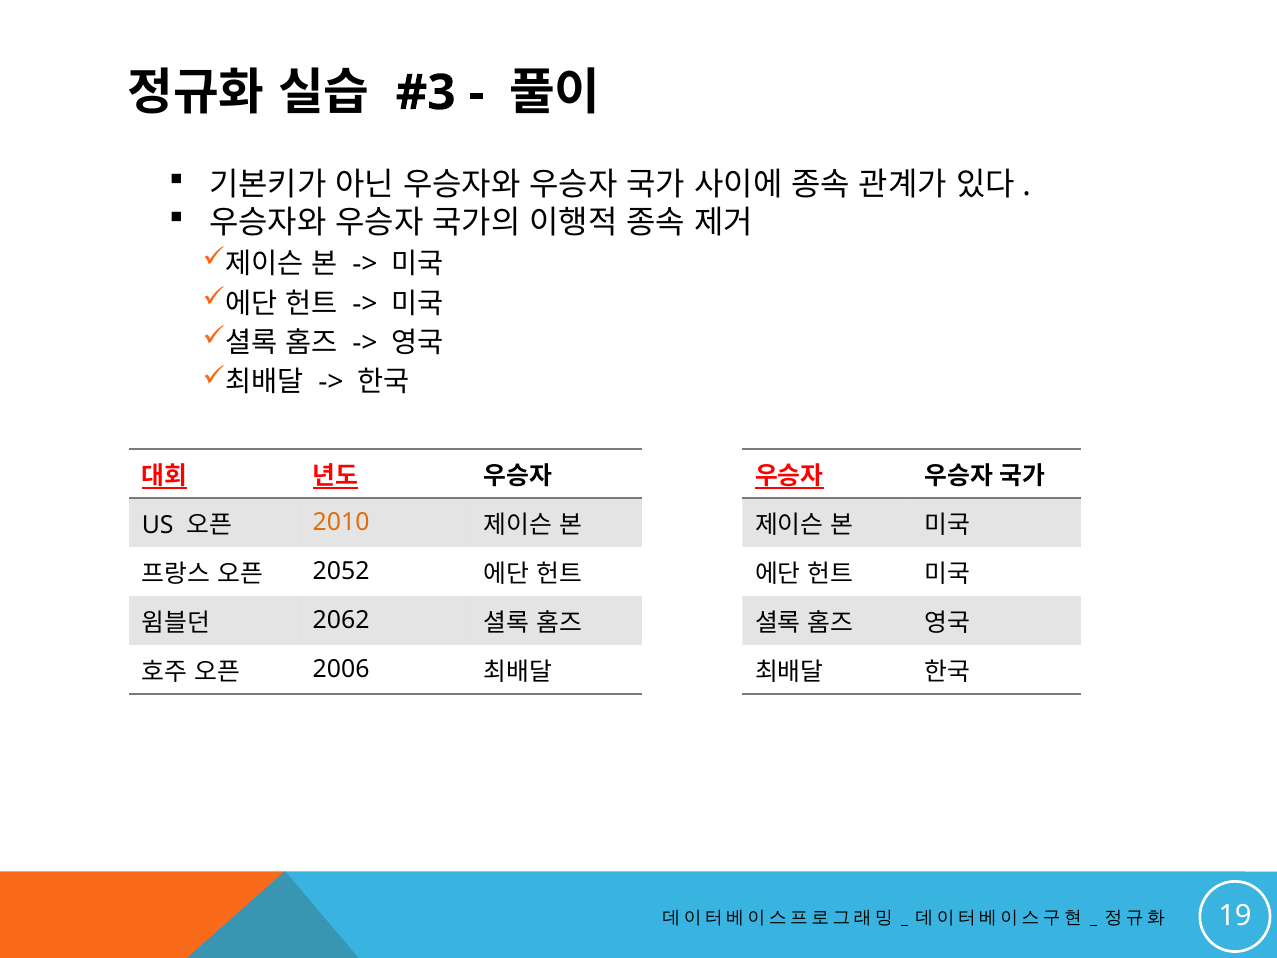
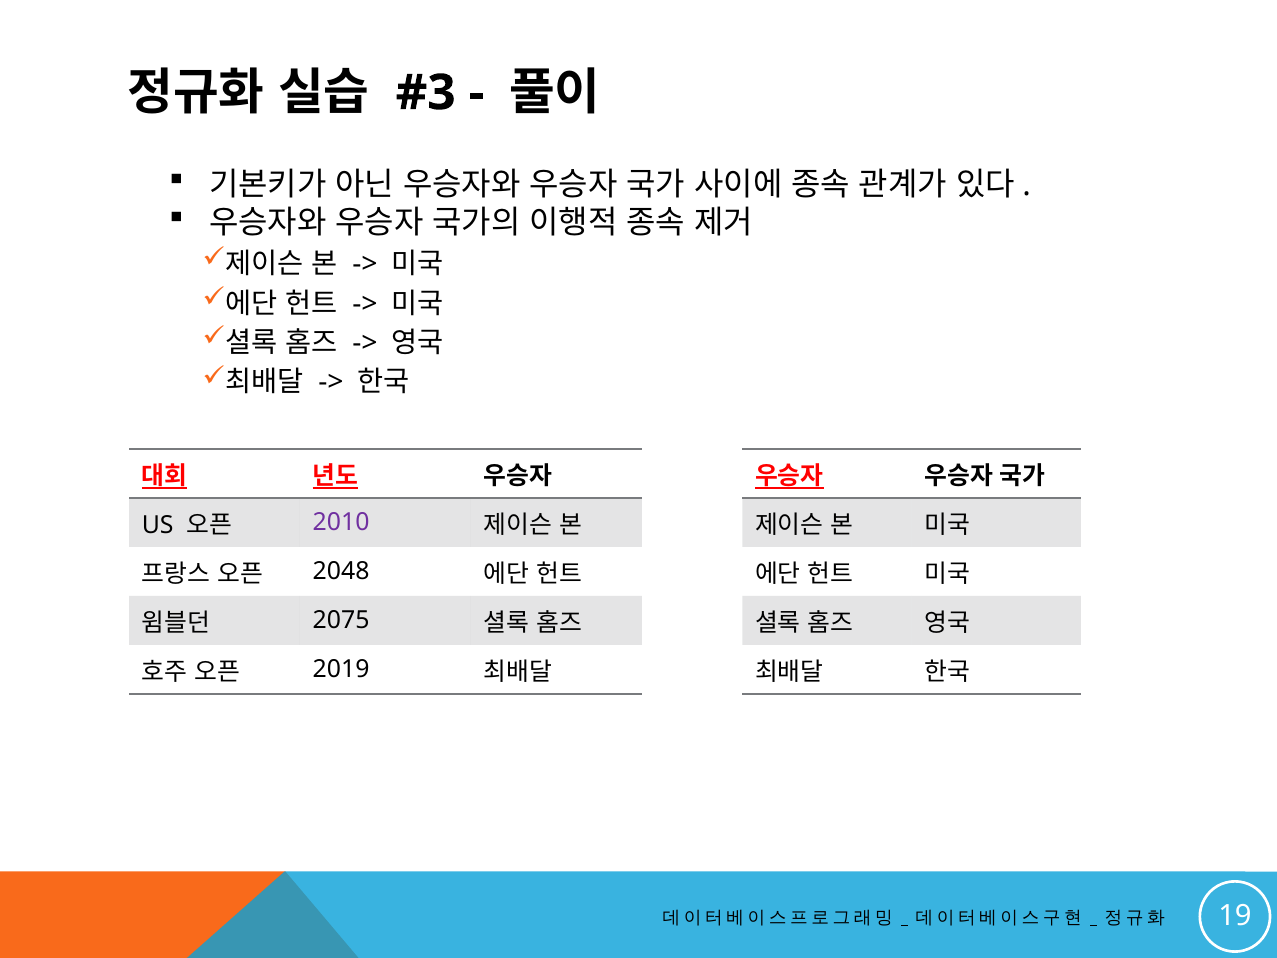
2010 colour: orange -> purple
2052: 2052 -> 2048
2062: 2062 -> 2075
2006: 2006 -> 2019
